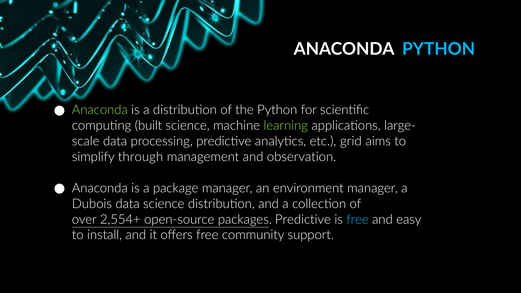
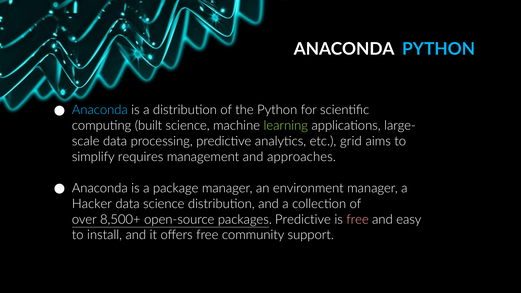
Anaconda at (100, 110) colour: light green -> light blue
through: through -> requires
observation: observation -> approaches
Dubois: Dubois -> Hacker
2,554+: 2,554+ -> 8,500+
free at (358, 219) colour: light blue -> pink
